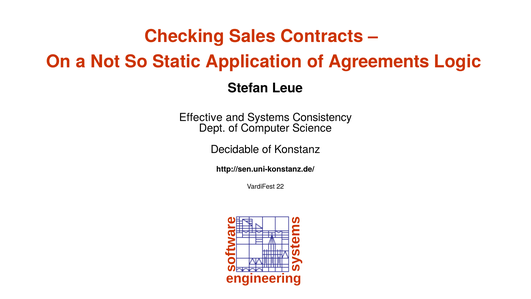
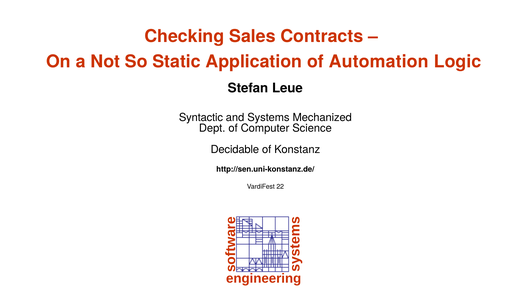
Agreements: Agreements -> Automation
Effective: Effective -> Syntactic
Consistency: Consistency -> Mechanized
